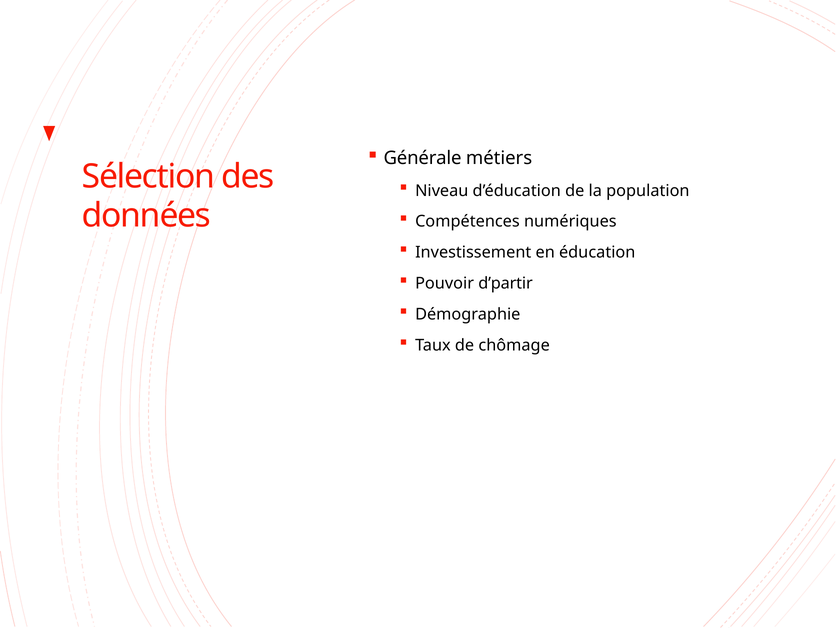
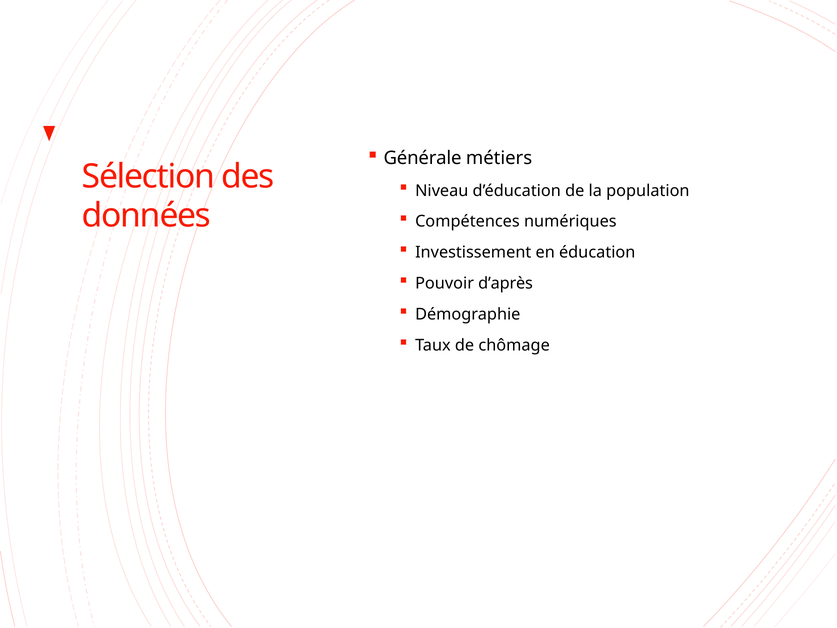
d’partir: d’partir -> d’après
